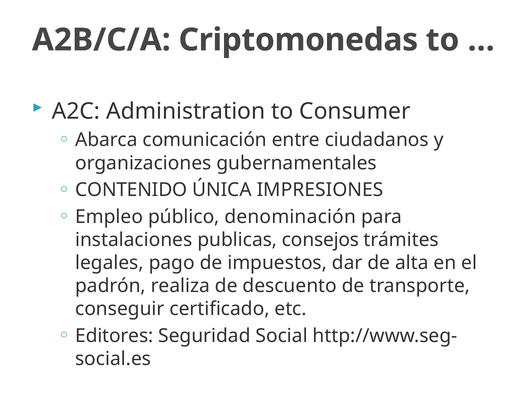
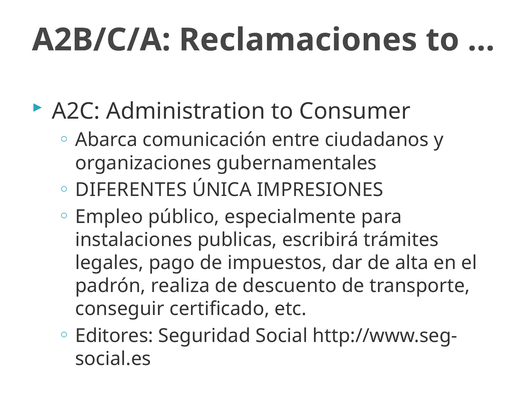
Criptomonedas: Criptomonedas -> Reclamaciones
CONTENIDO: CONTENIDO -> DIFERENTES
denominación: denominación -> especialmente
consejos: consejos -> escribirá
